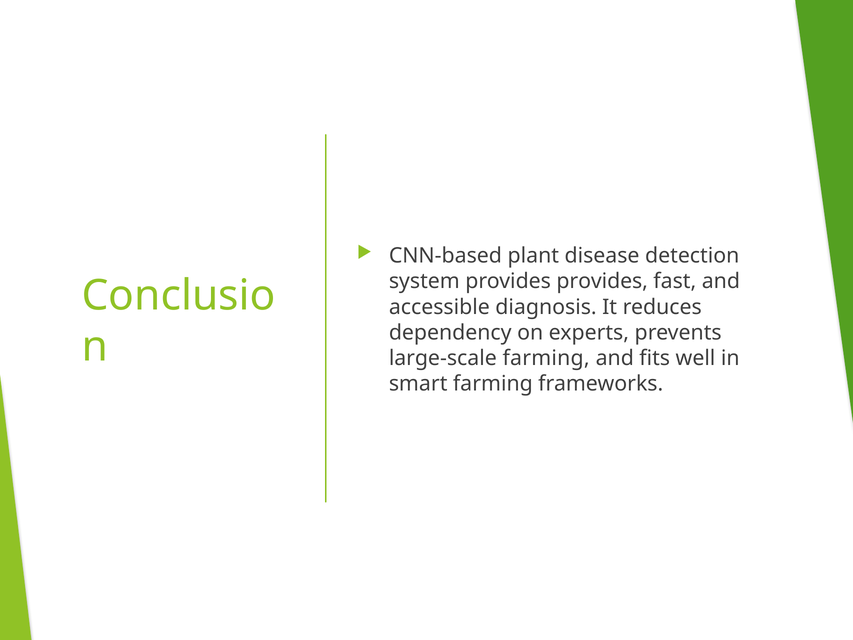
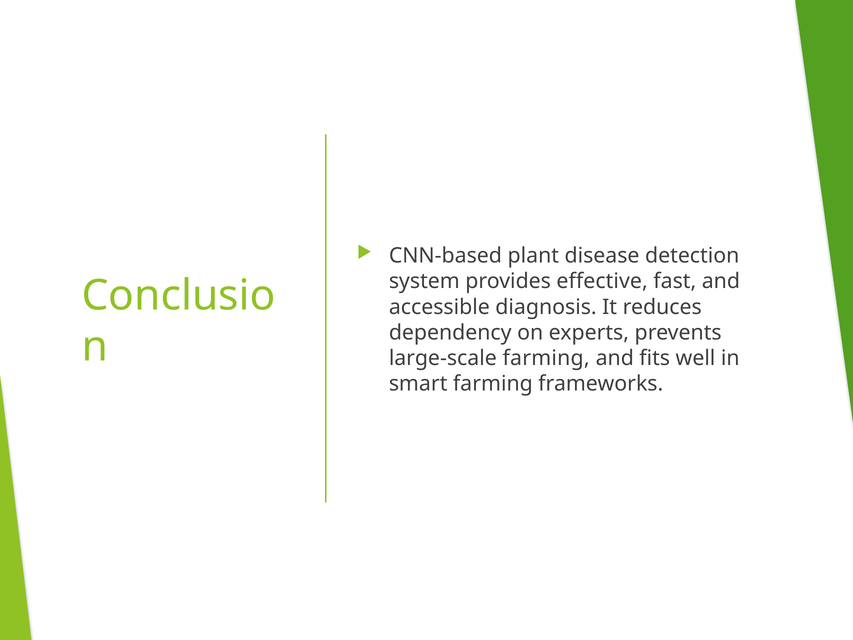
provides provides: provides -> effective
